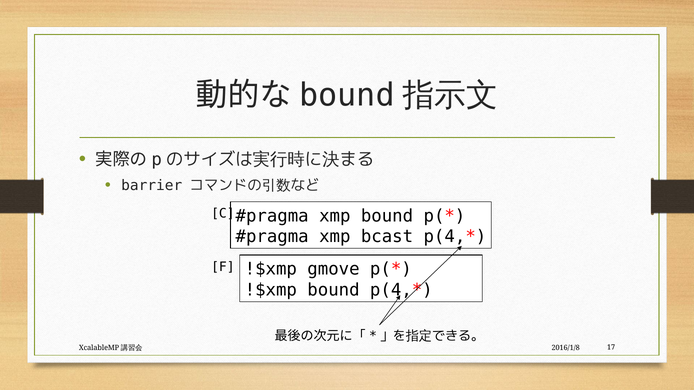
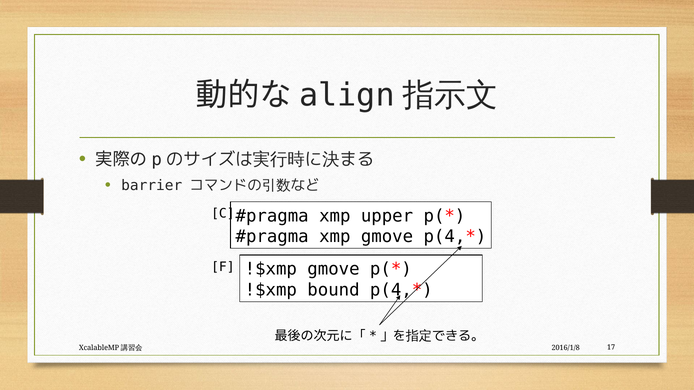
bound at (347, 95): bound -> align
xmp bound: bound -> upper
xmp bcast: bcast -> gmove
